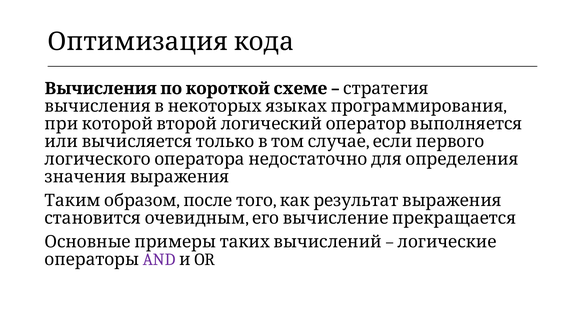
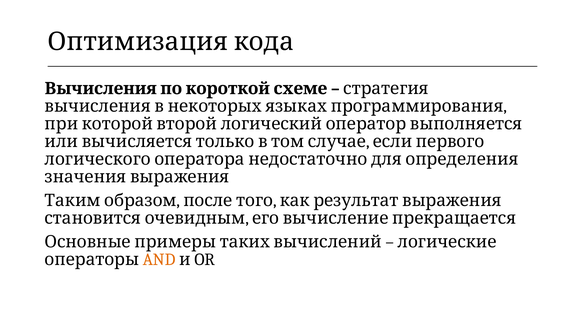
AND colour: purple -> orange
